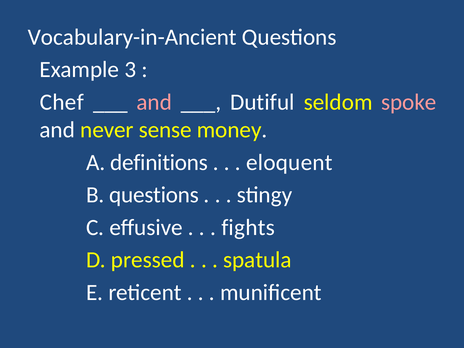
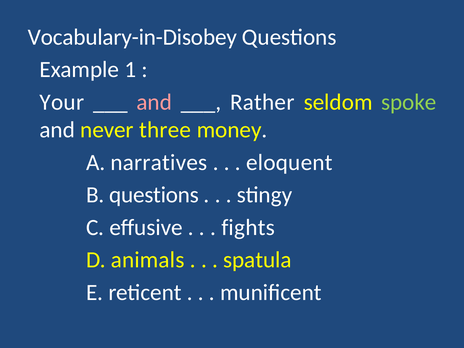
Vocabulary-in-Ancient: Vocabulary-in-Ancient -> Vocabulary-in-Disobey
3: 3 -> 1
Chef: Chef -> Your
Dutiful: Dutiful -> Rather
spoke colour: pink -> light green
sense: sense -> three
definitions: definitions -> narratives
pressed: pressed -> animals
